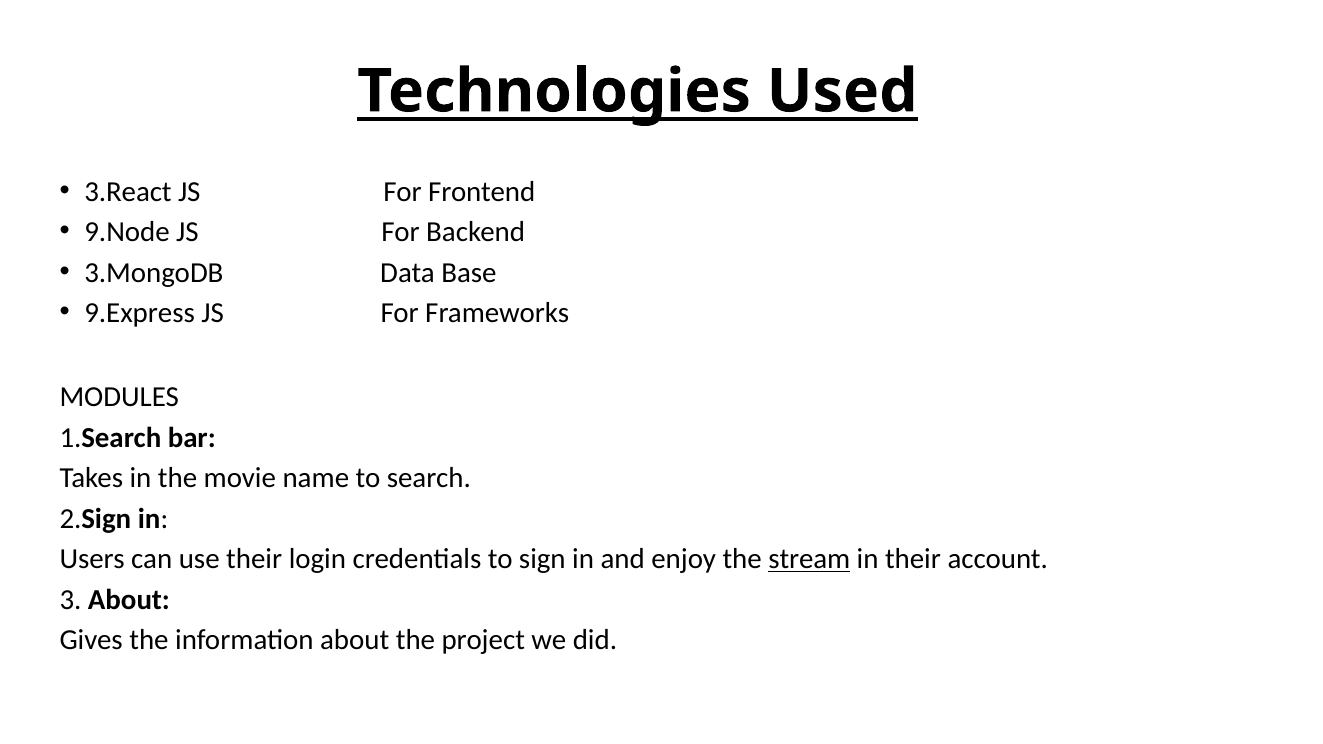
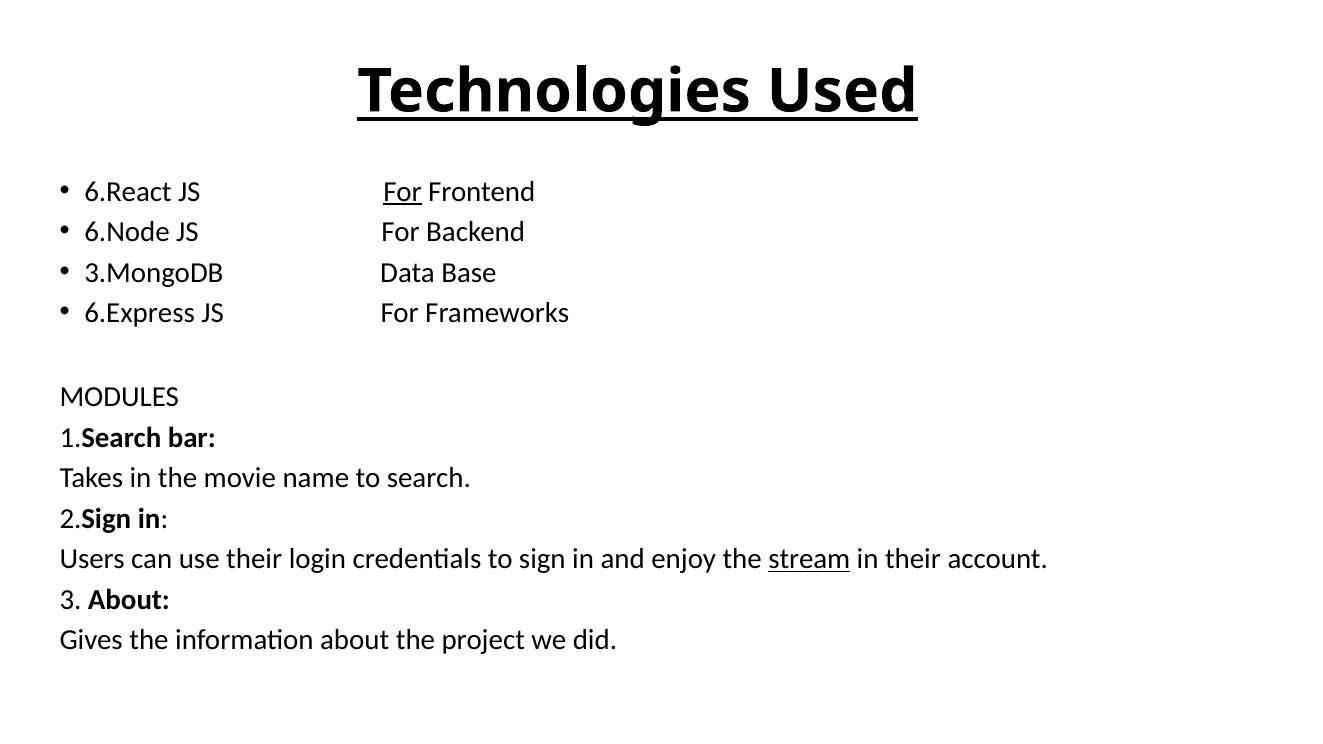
3.React: 3.React -> 6.React
For at (402, 192) underline: none -> present
9.Node: 9.Node -> 6.Node
9.Express: 9.Express -> 6.Express
